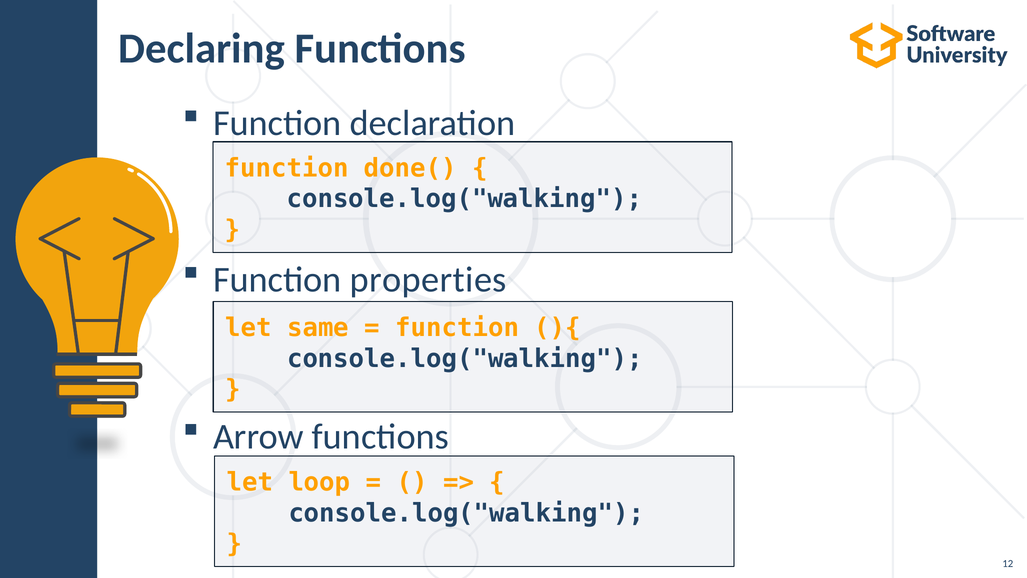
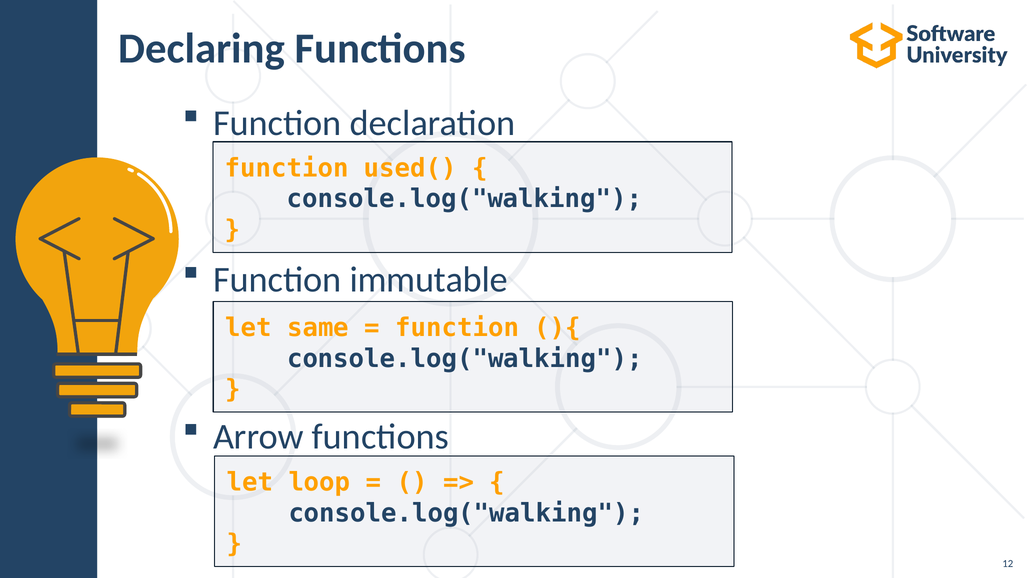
done(: done( -> used(
properties: properties -> immutable
